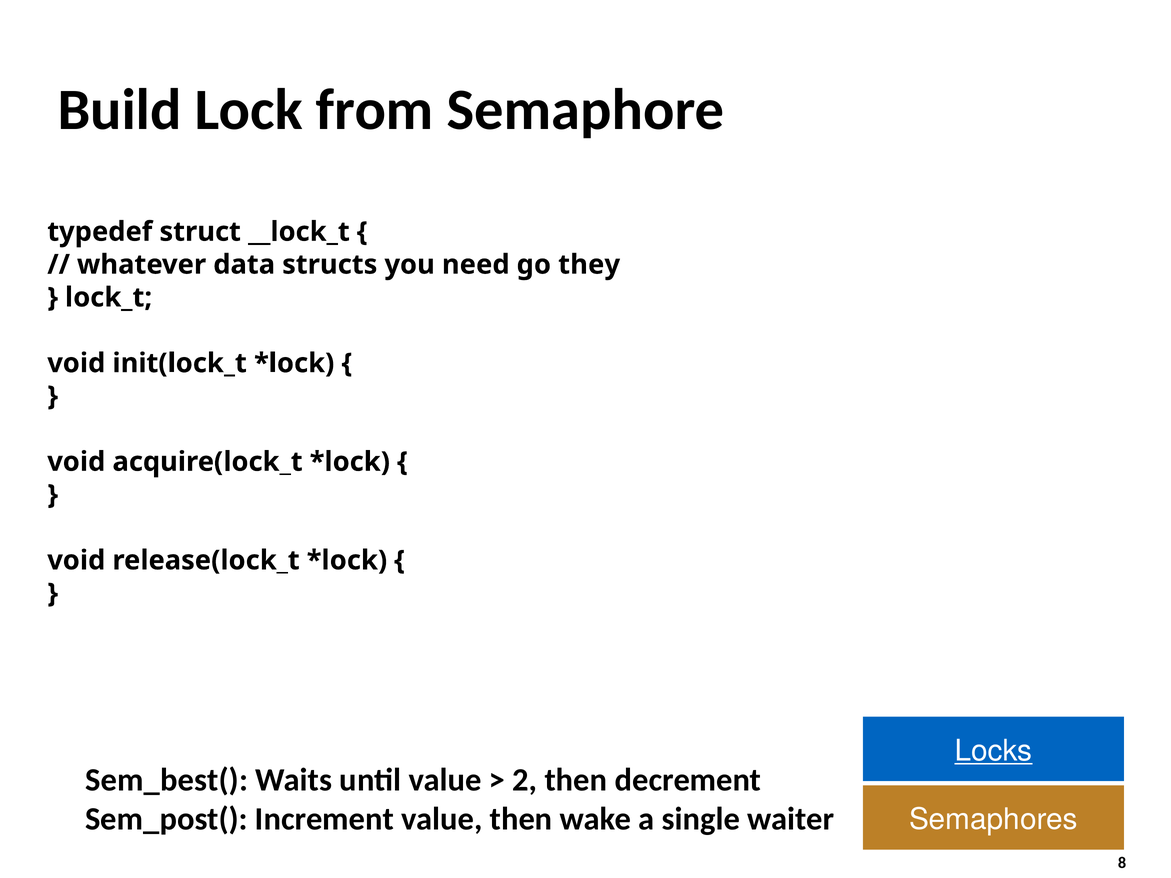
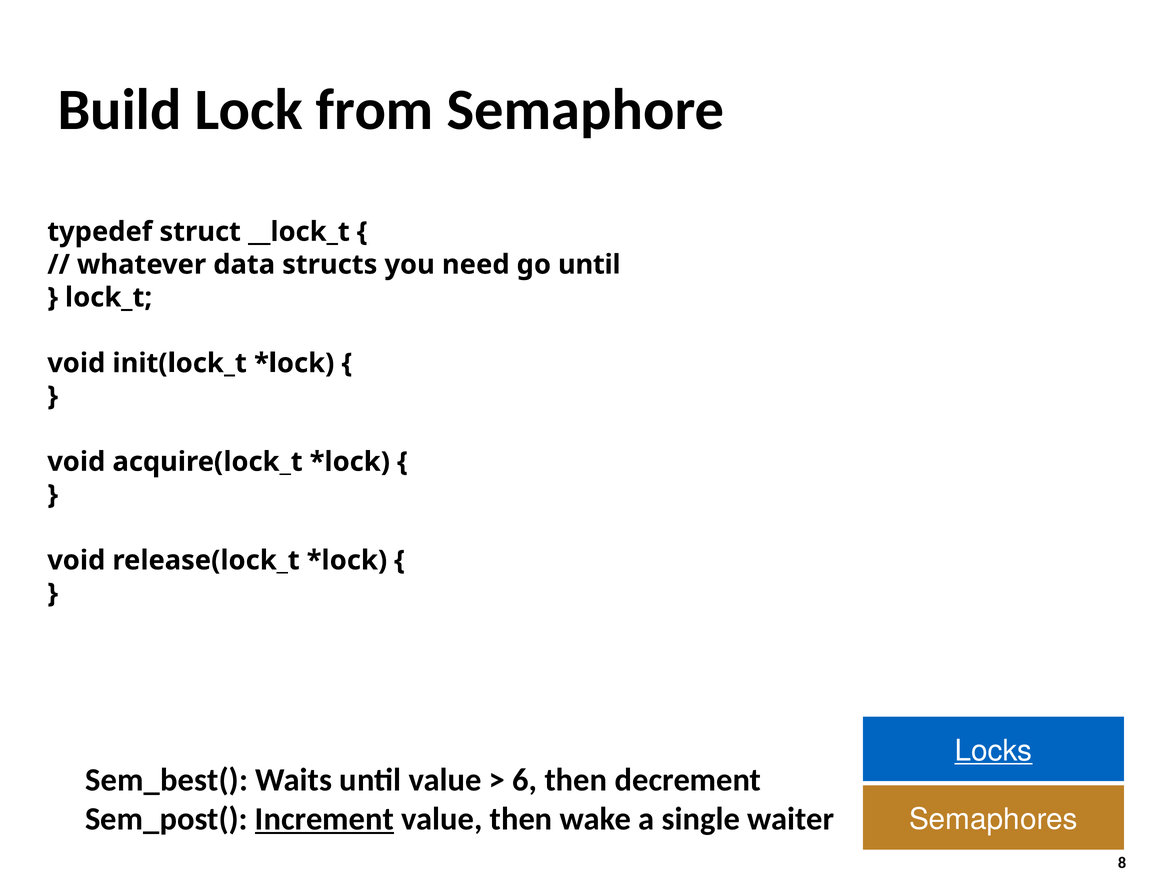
go they: they -> until
2: 2 -> 6
Increment underline: none -> present
